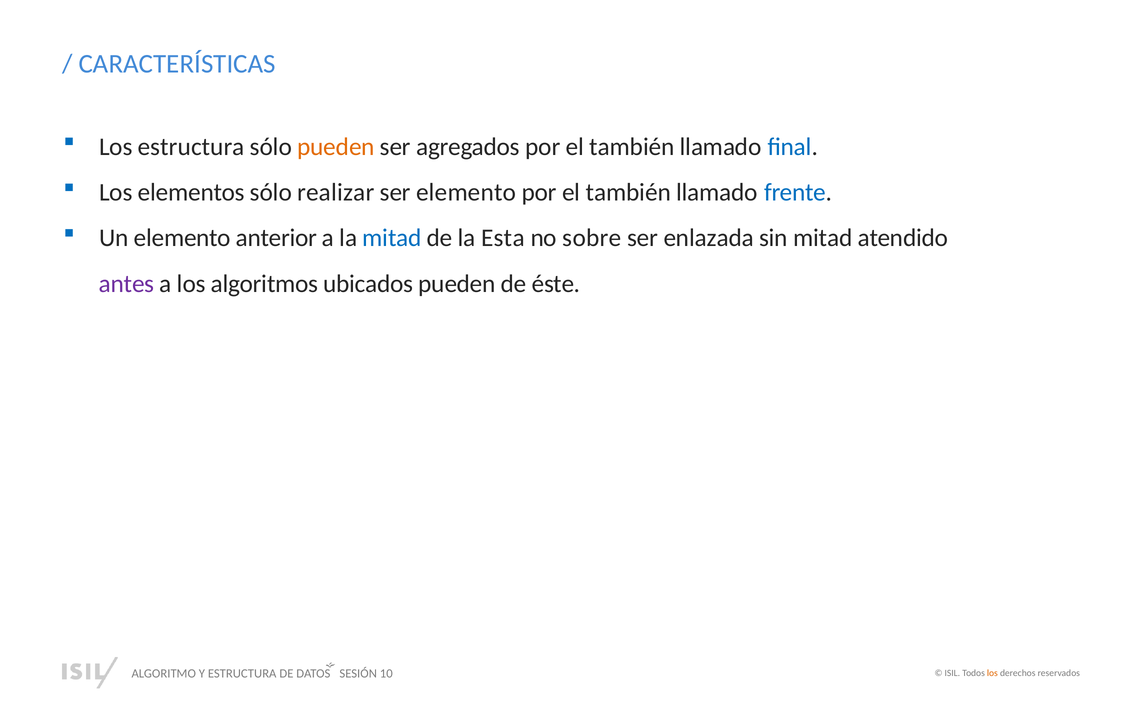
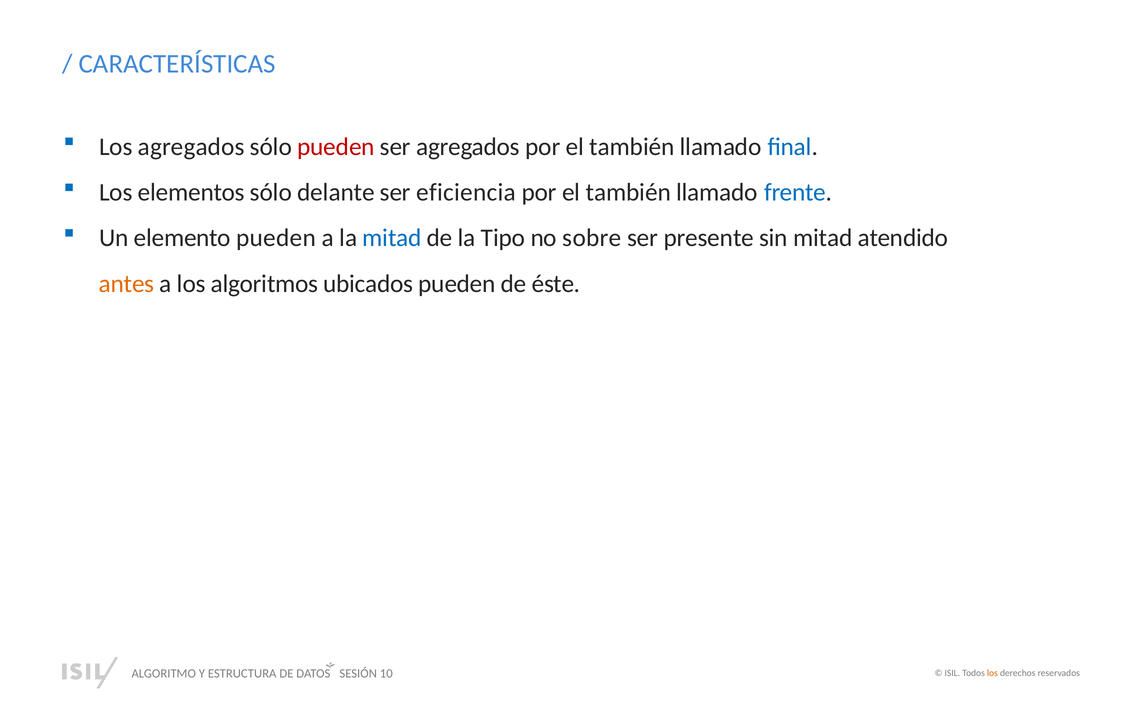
Los estructura: estructura -> agregados
pueden at (336, 147) colour: orange -> red
realizar: realizar -> delante
ser elemento: elemento -> eficiencia
elemento anterior: anterior -> pueden
Esta: Esta -> Tipo
enlazada: enlazada -> presente
antes colour: purple -> orange
